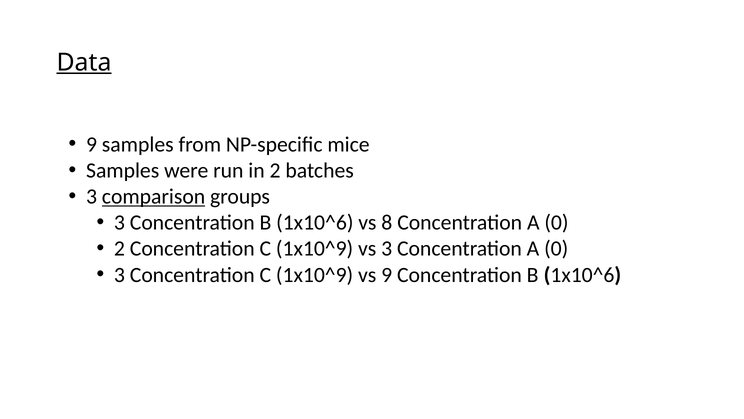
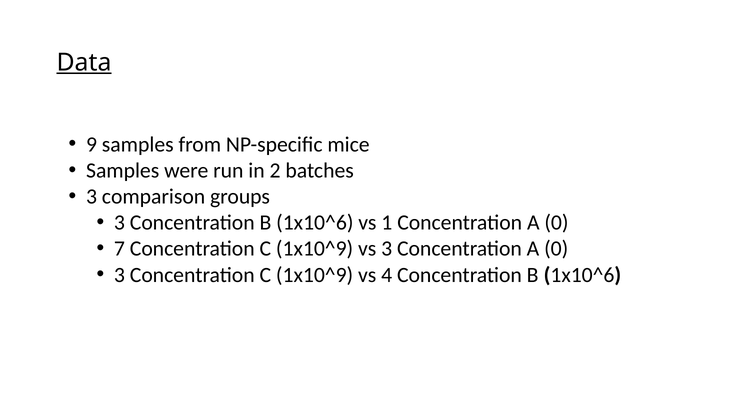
comparison underline: present -> none
8: 8 -> 1
2 at (119, 249): 2 -> 7
vs 9: 9 -> 4
